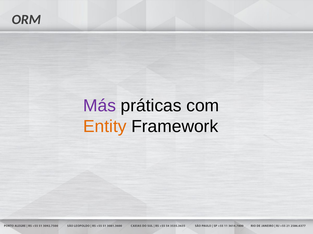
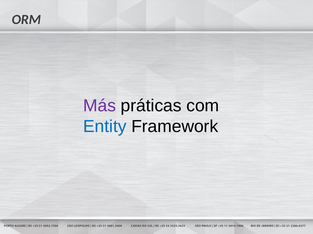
Entity colour: orange -> blue
